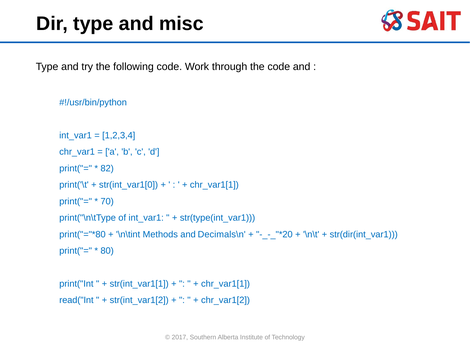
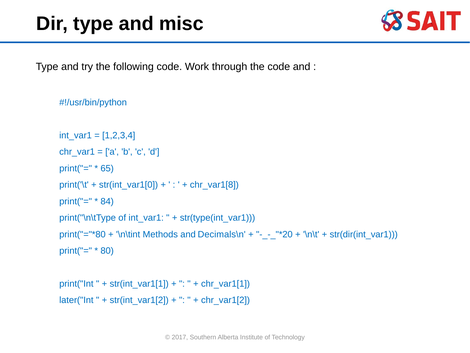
82: 82 -> 65
chr_var1[1 at (214, 185): chr_var1[1 -> chr_var1[8
70: 70 -> 84
read("Int: read("Int -> later("Int
